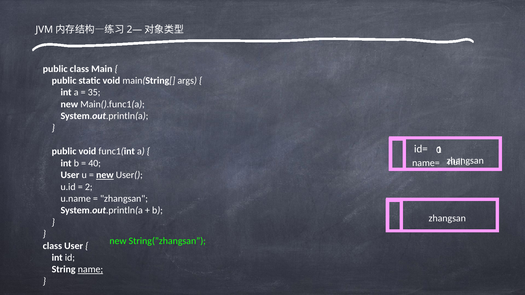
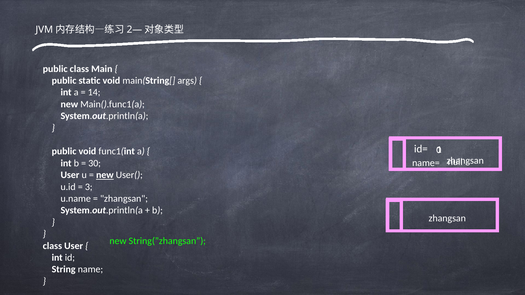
35: 35 -> 14
40: 40 -> 30
2: 2 -> 3
name underline: present -> none
